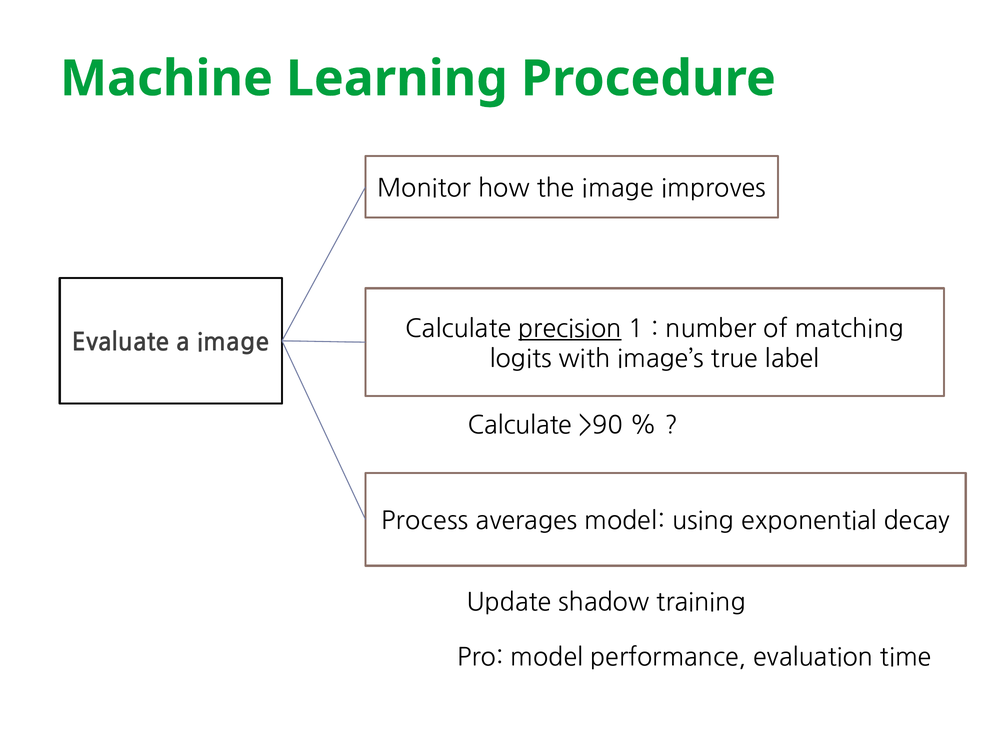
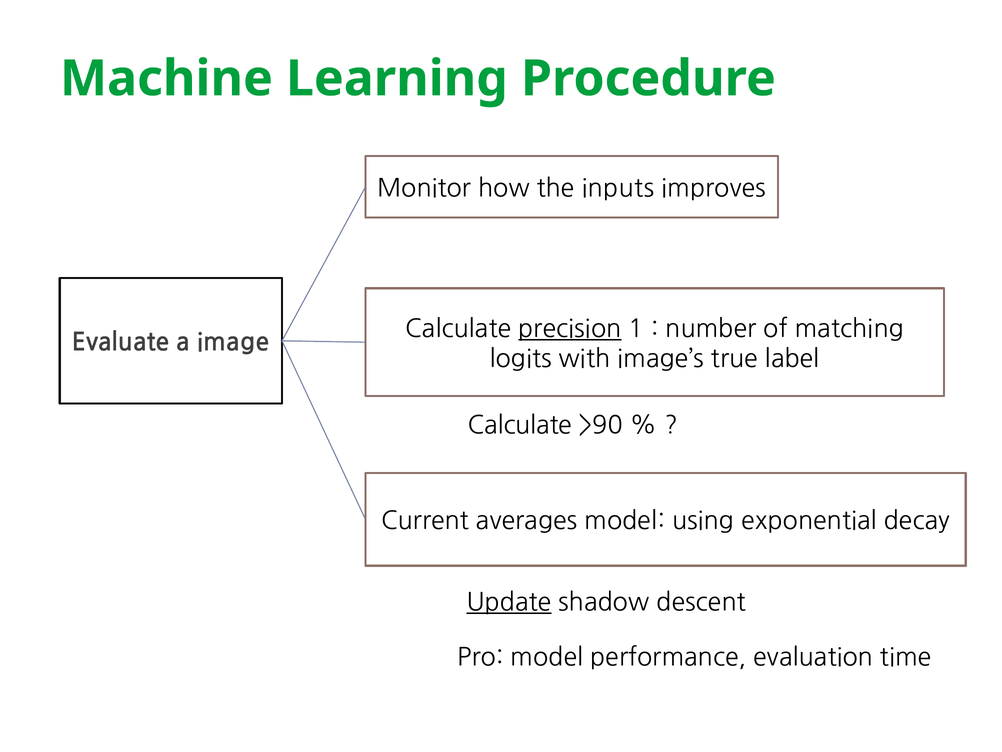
the image: image -> inputs
Process: Process -> Current
Update underline: none -> present
training: training -> descent
